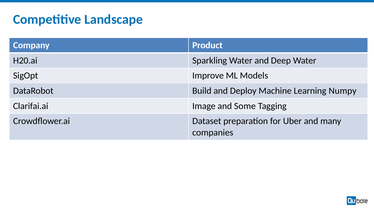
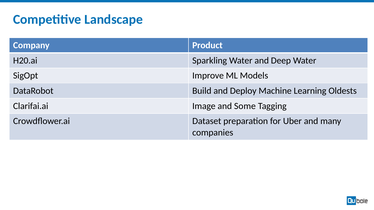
Numpy: Numpy -> Oldests
